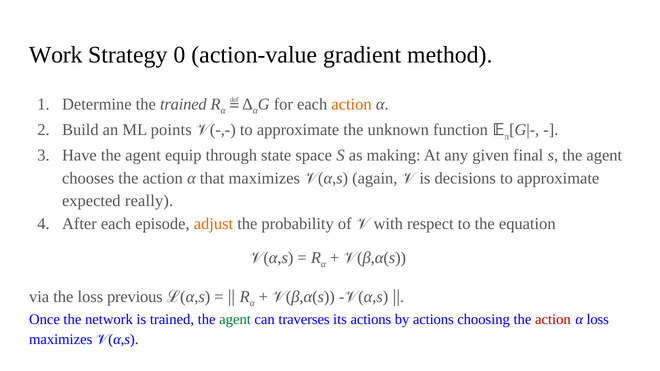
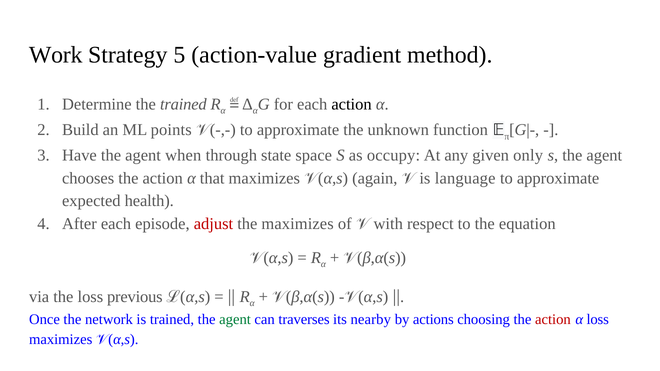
0: 0 -> 5
action at (352, 104) colour: orange -> black
equip: equip -> when
making: making -> occupy
final: final -> only
decisions: decisions -> language
really: really -> health
adjust colour: orange -> red
the probability: probability -> maximizes
its actions: actions -> nearby
